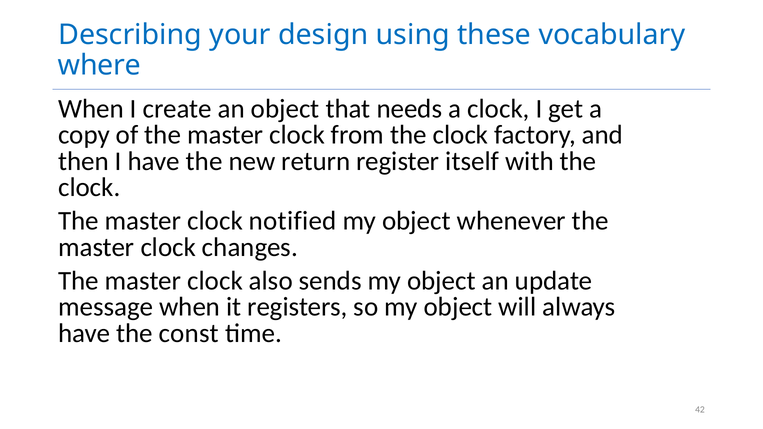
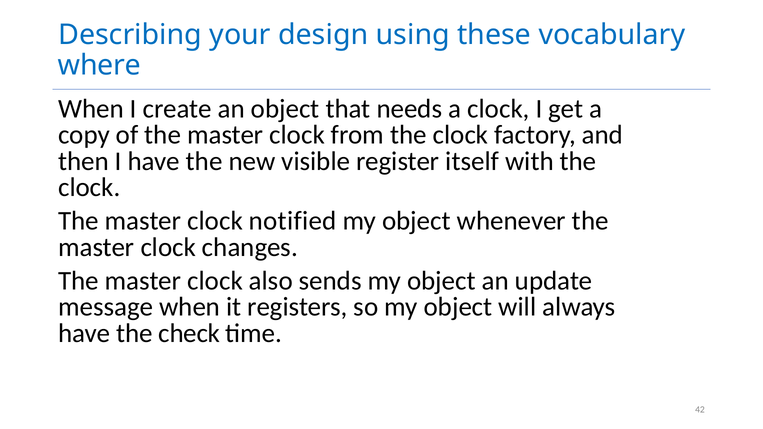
return: return -> visible
const: const -> check
